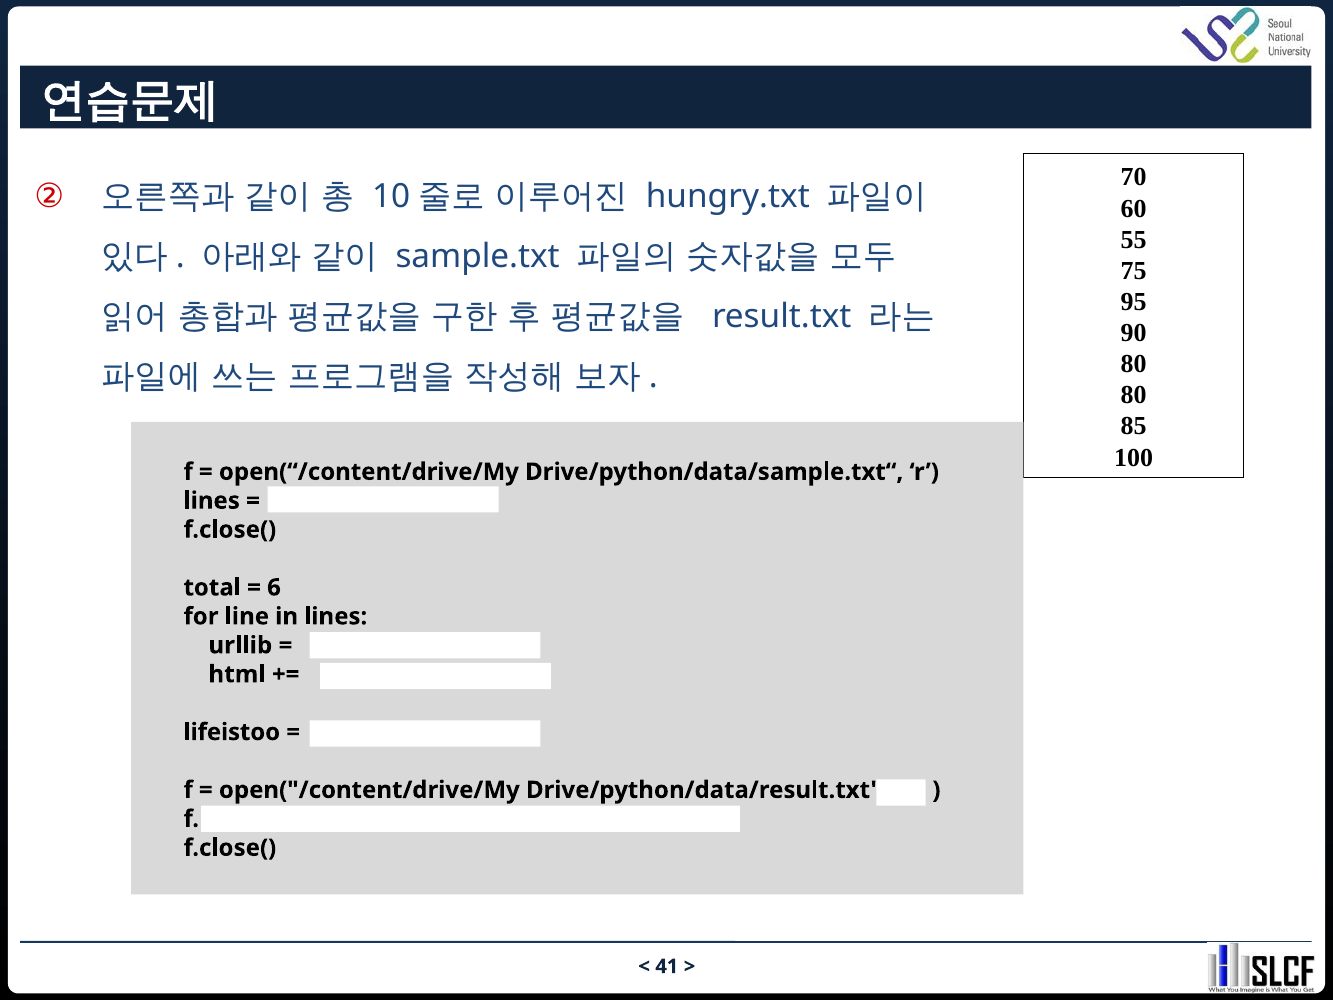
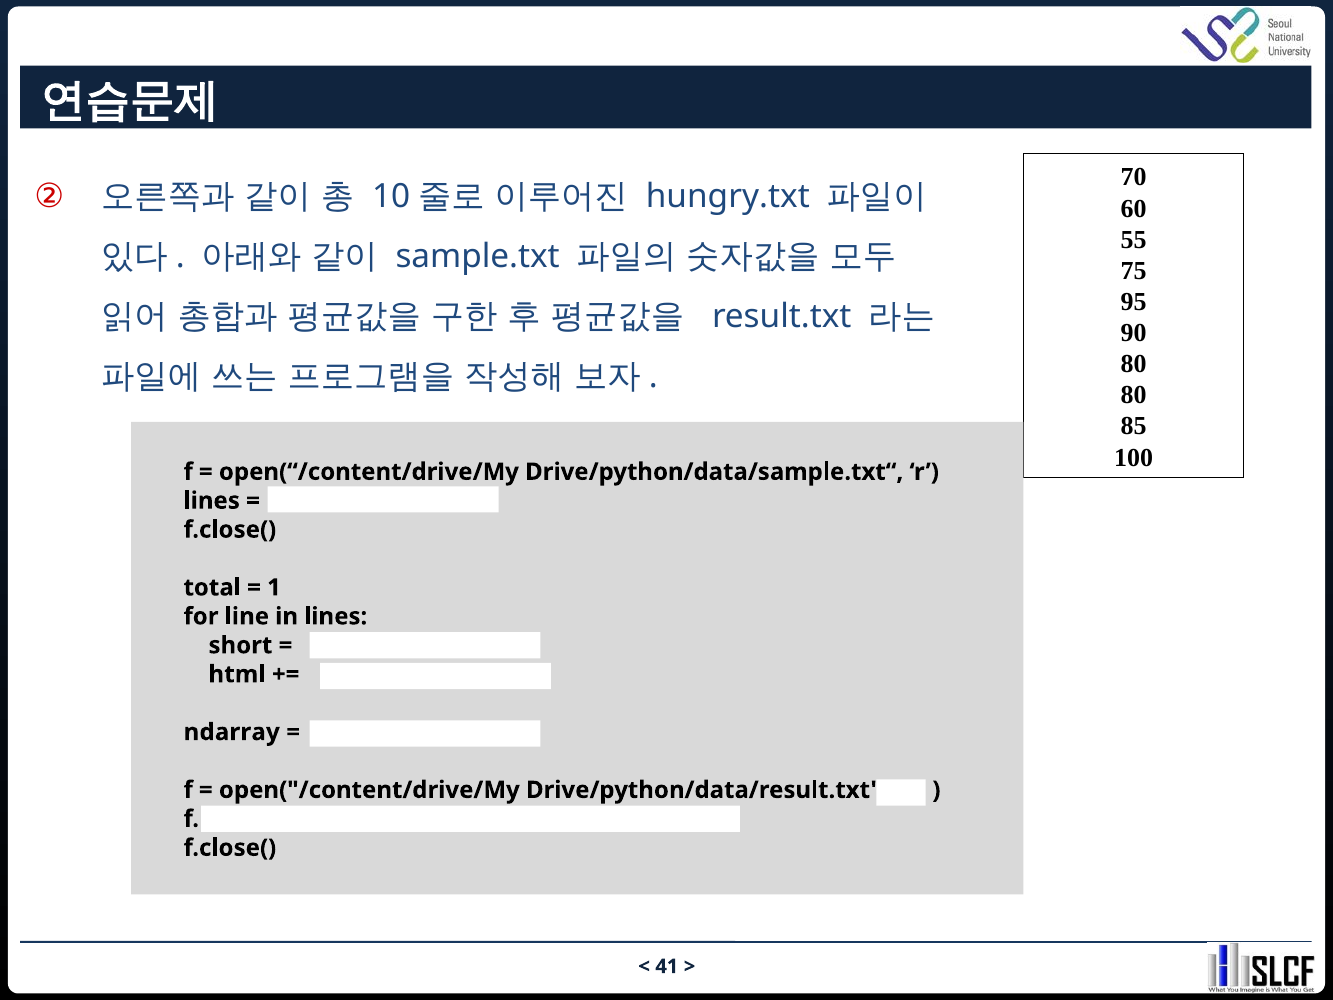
6: 6 -> 1
urllib: urllib -> short
lifeistoo: lifeistoo -> ndarray
